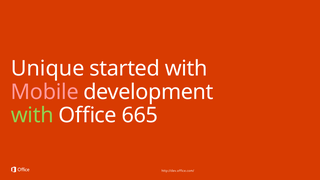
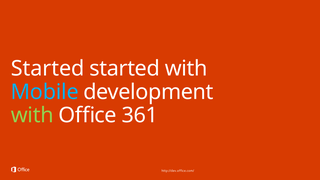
Unique at (48, 69): Unique -> Started
Mobile colour: pink -> light blue
665: 665 -> 361
